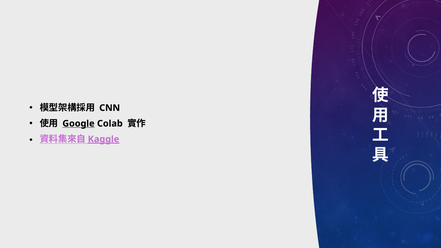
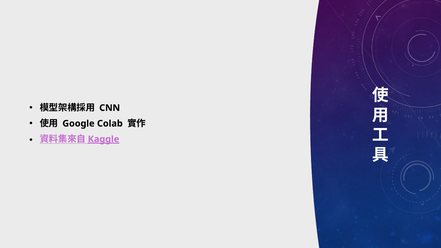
Google underline: present -> none
